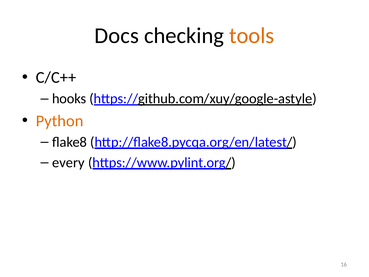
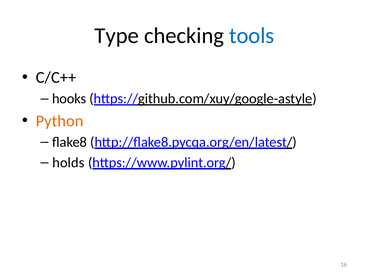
Docs: Docs -> Type
tools colour: orange -> blue
every: every -> holds
